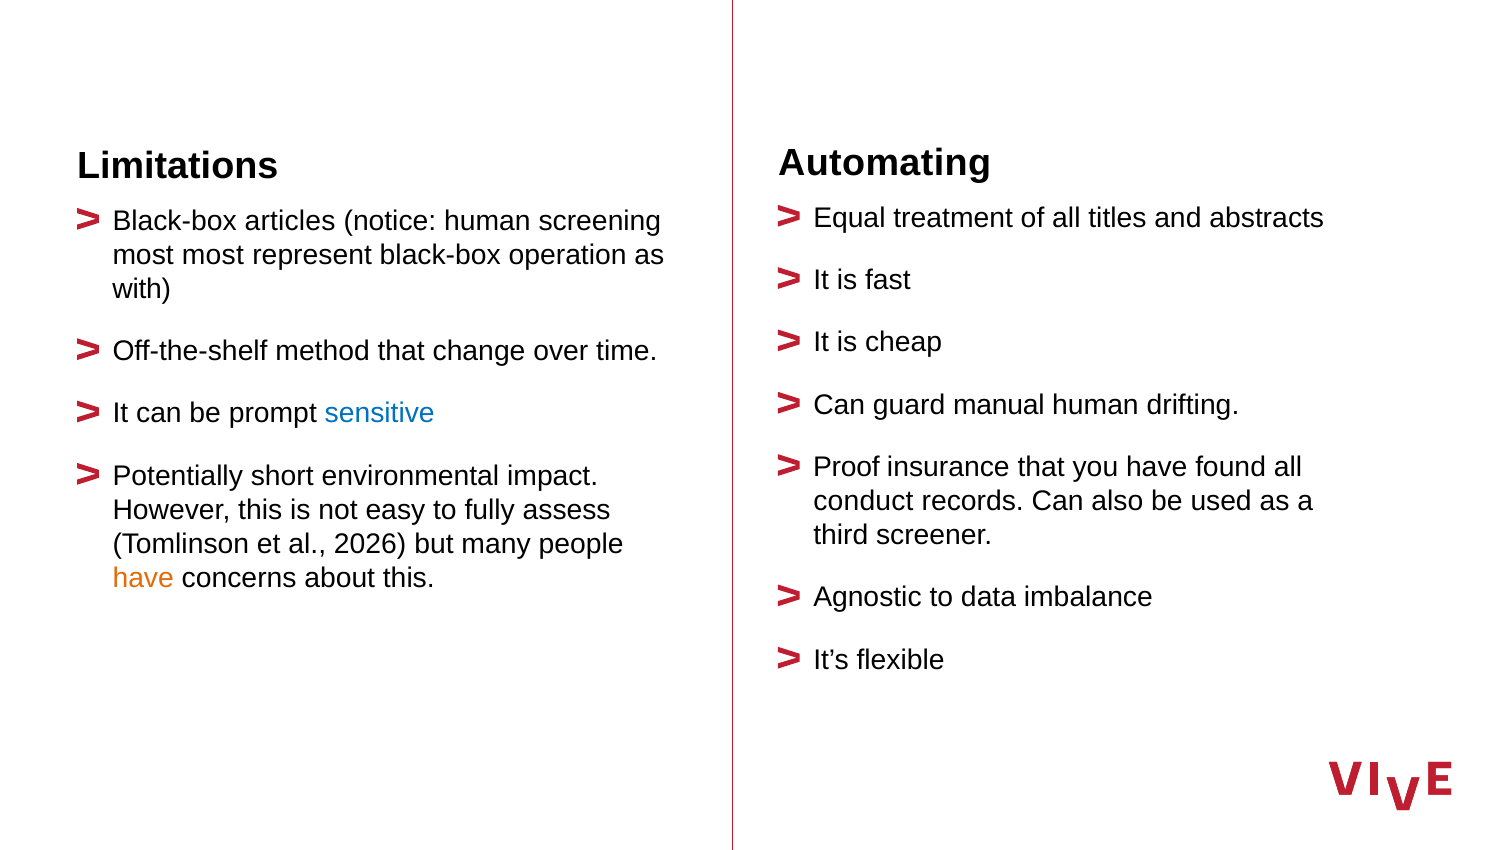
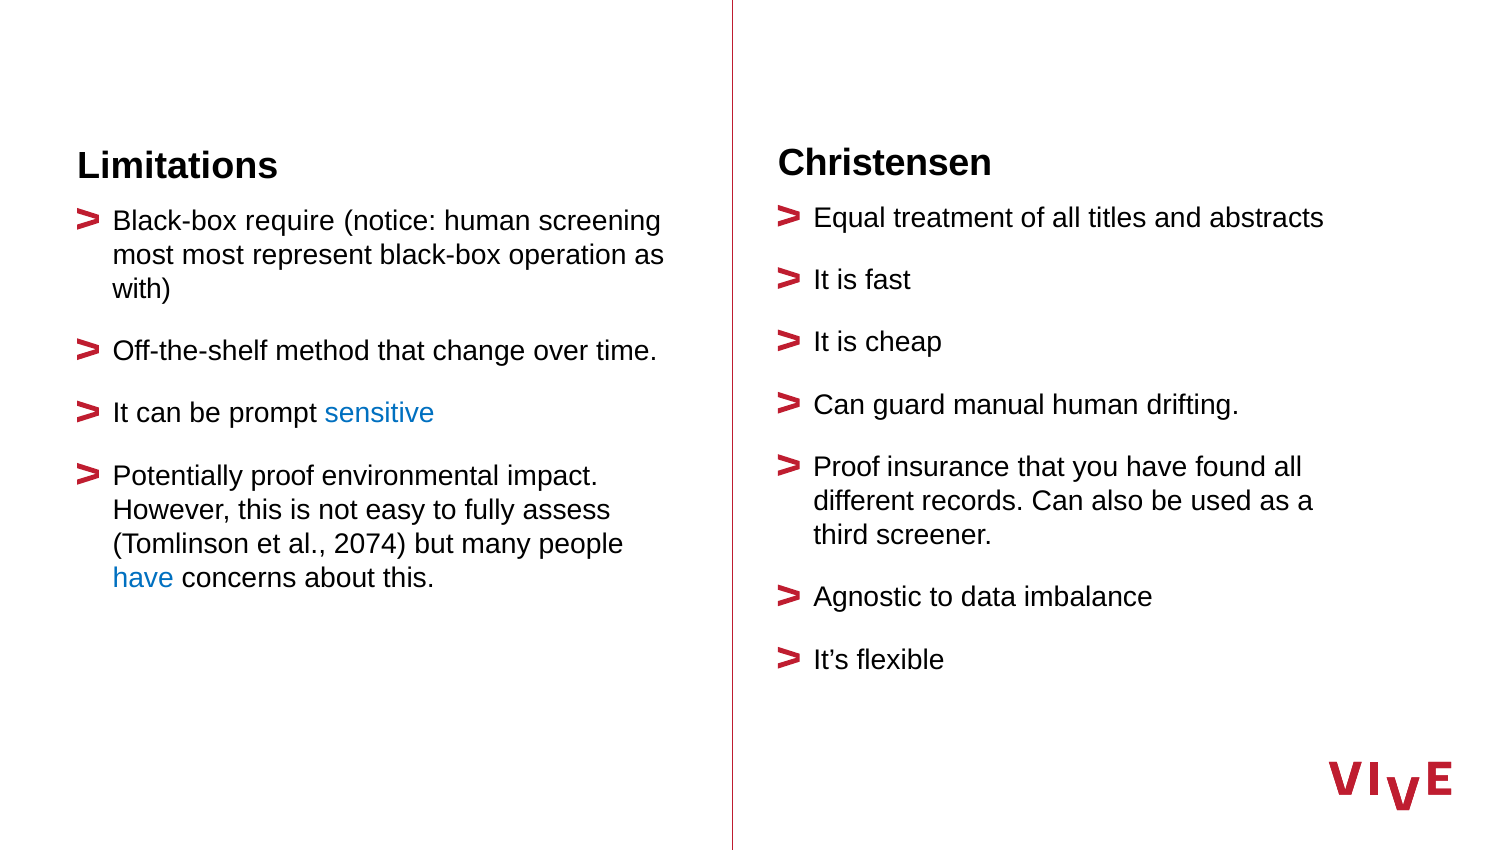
Automating: Automating -> Christensen
articles: articles -> require
Potentially short: short -> proof
conduct: conduct -> different
2026: 2026 -> 2074
have at (143, 577) colour: orange -> blue
